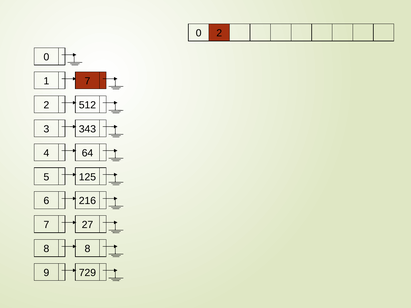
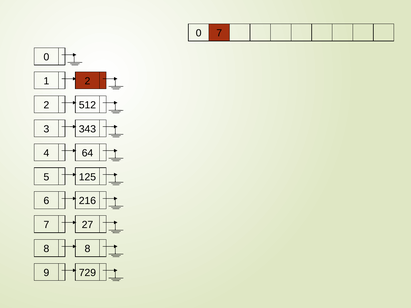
0 2: 2 -> 7
1 7: 7 -> 2
